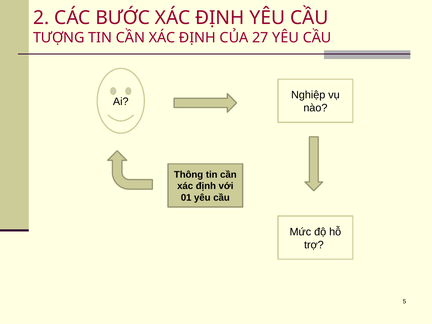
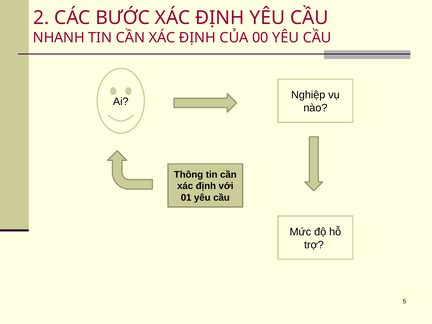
TƯỢNG: TƯỢNG -> NHANH
27: 27 -> 00
